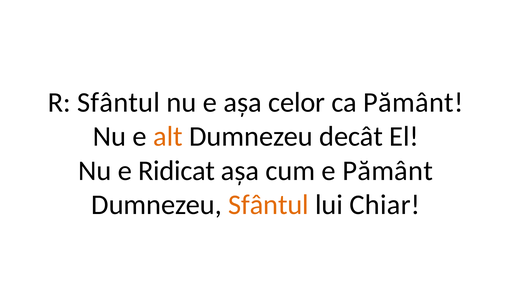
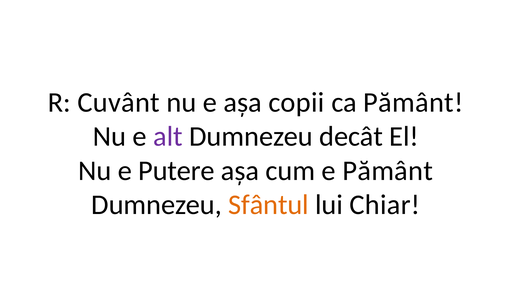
R Sfântul: Sfântul -> Cuvânt
celor: celor -> copii
alt colour: orange -> purple
Ridicat: Ridicat -> Putere
